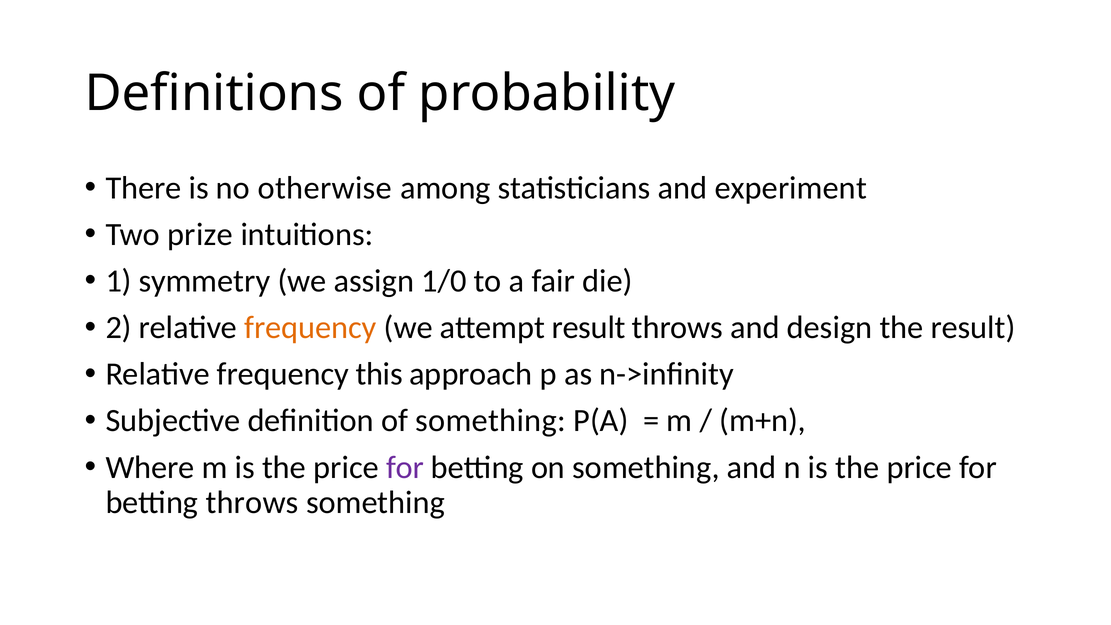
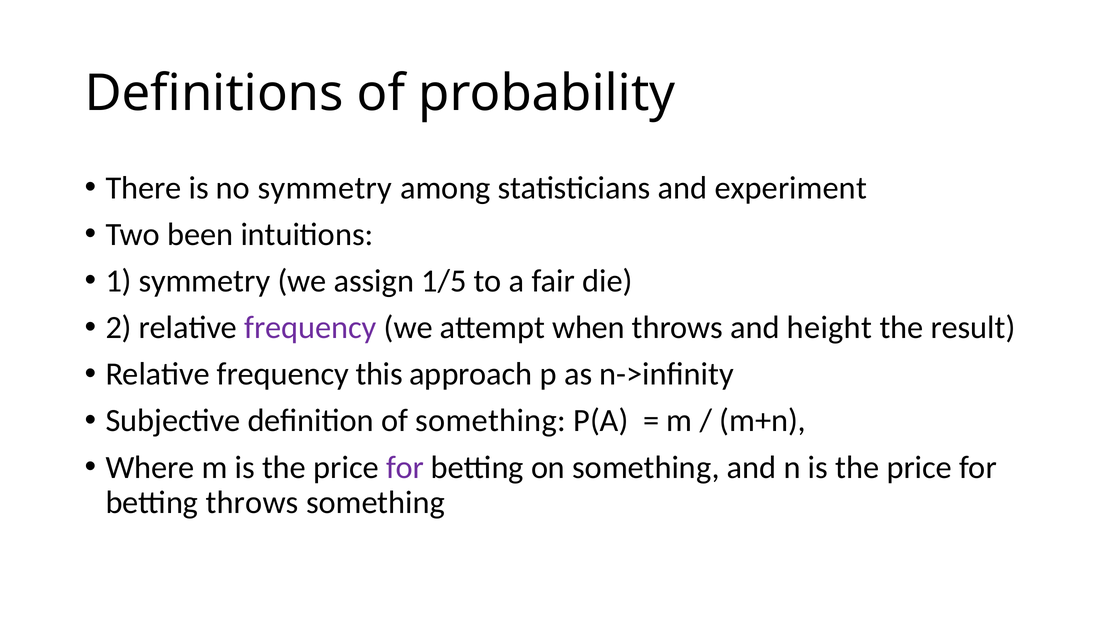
no otherwise: otherwise -> symmetry
prize: prize -> been
1/0: 1/0 -> 1/5
frequency at (310, 328) colour: orange -> purple
attempt result: result -> when
design: design -> height
